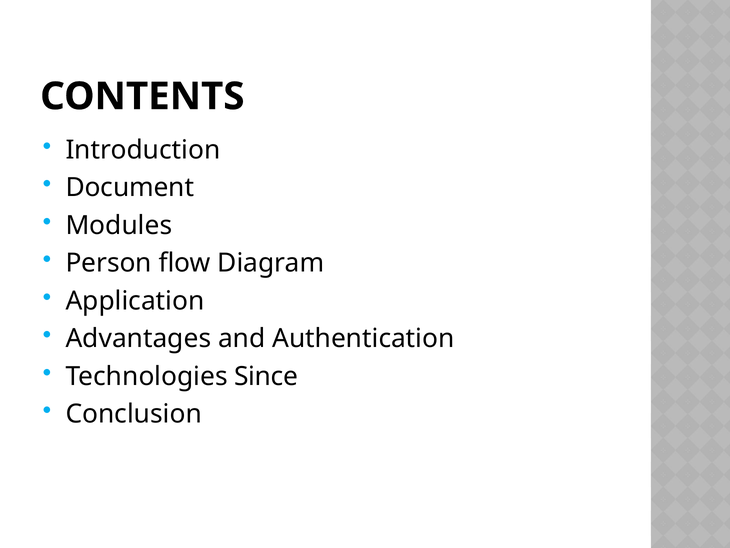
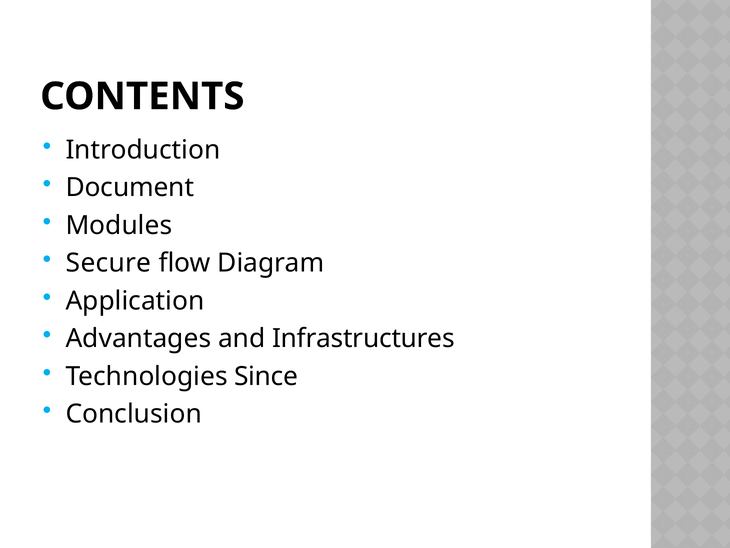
Person: Person -> Secure
Authentication: Authentication -> Infrastructures
